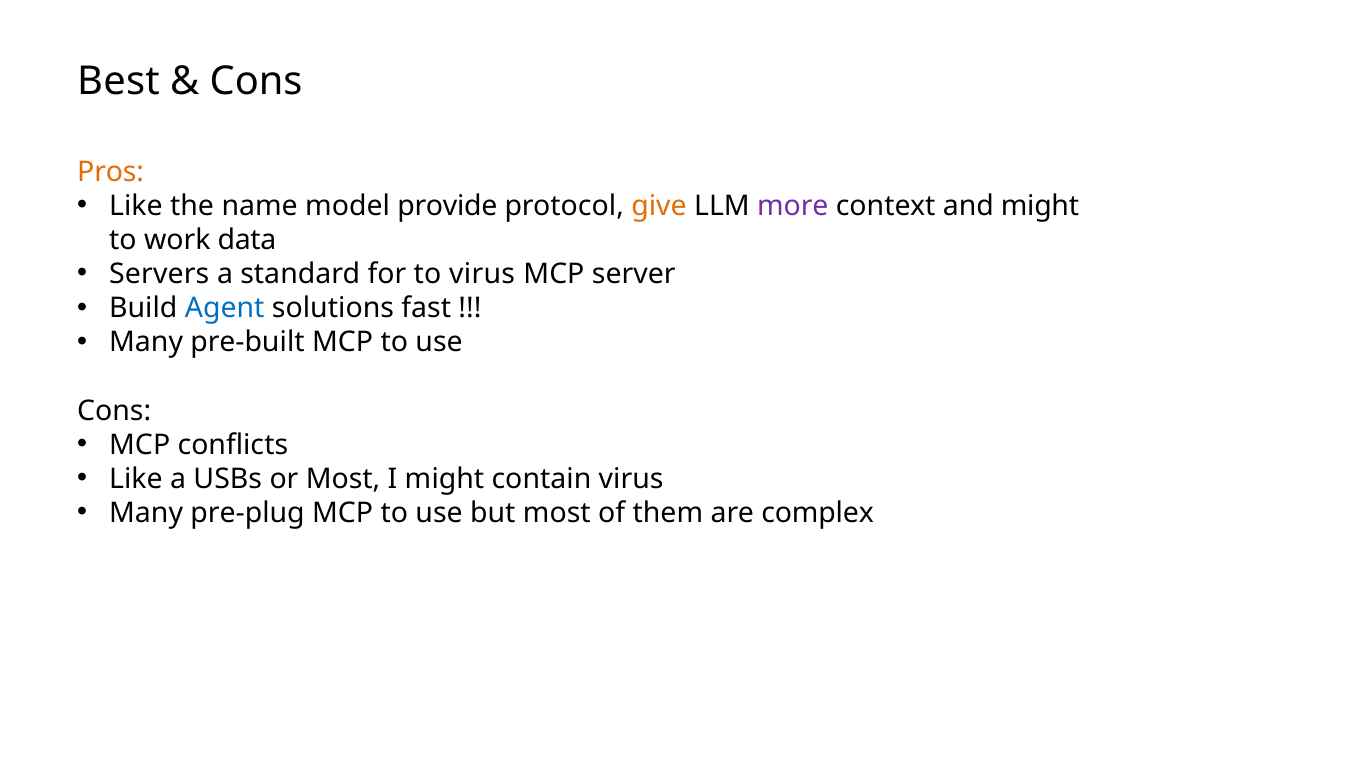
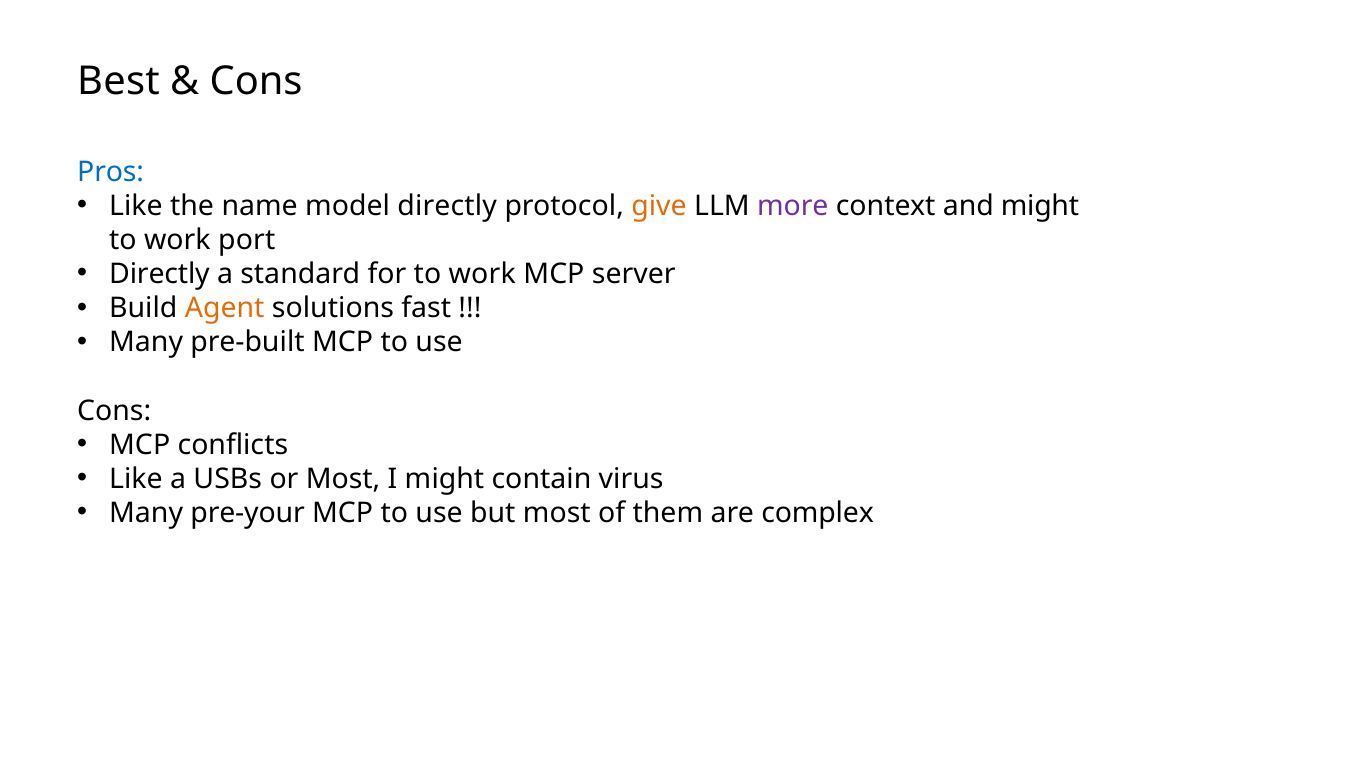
Pros colour: orange -> blue
model provide: provide -> directly
data: data -> port
Servers at (159, 274): Servers -> Directly
for to virus: virus -> work
Agent colour: blue -> orange
pre-plug: pre-plug -> pre-your
